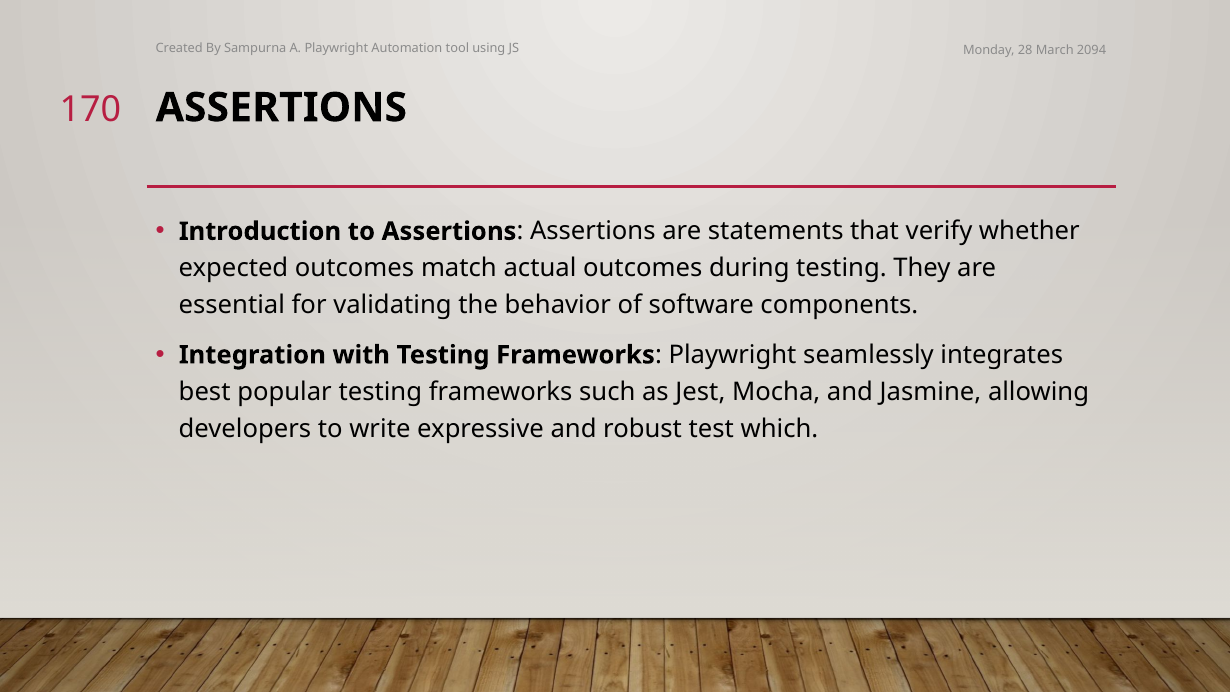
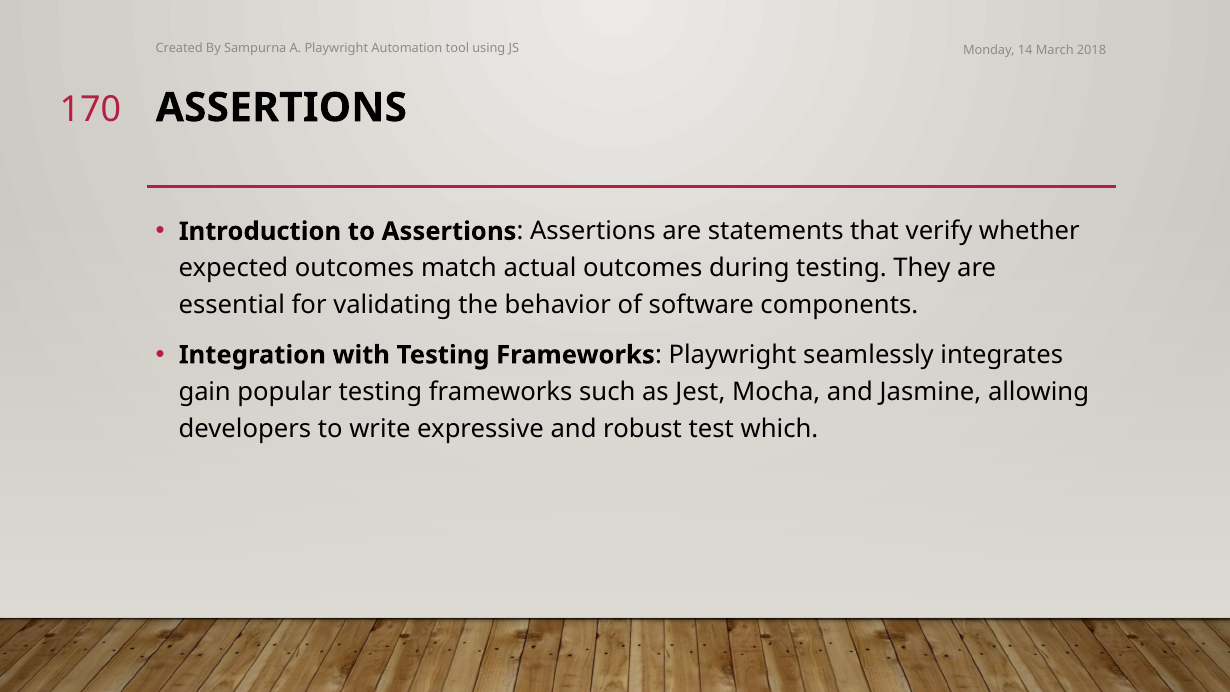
28: 28 -> 14
2094: 2094 -> 2018
best: best -> gain
